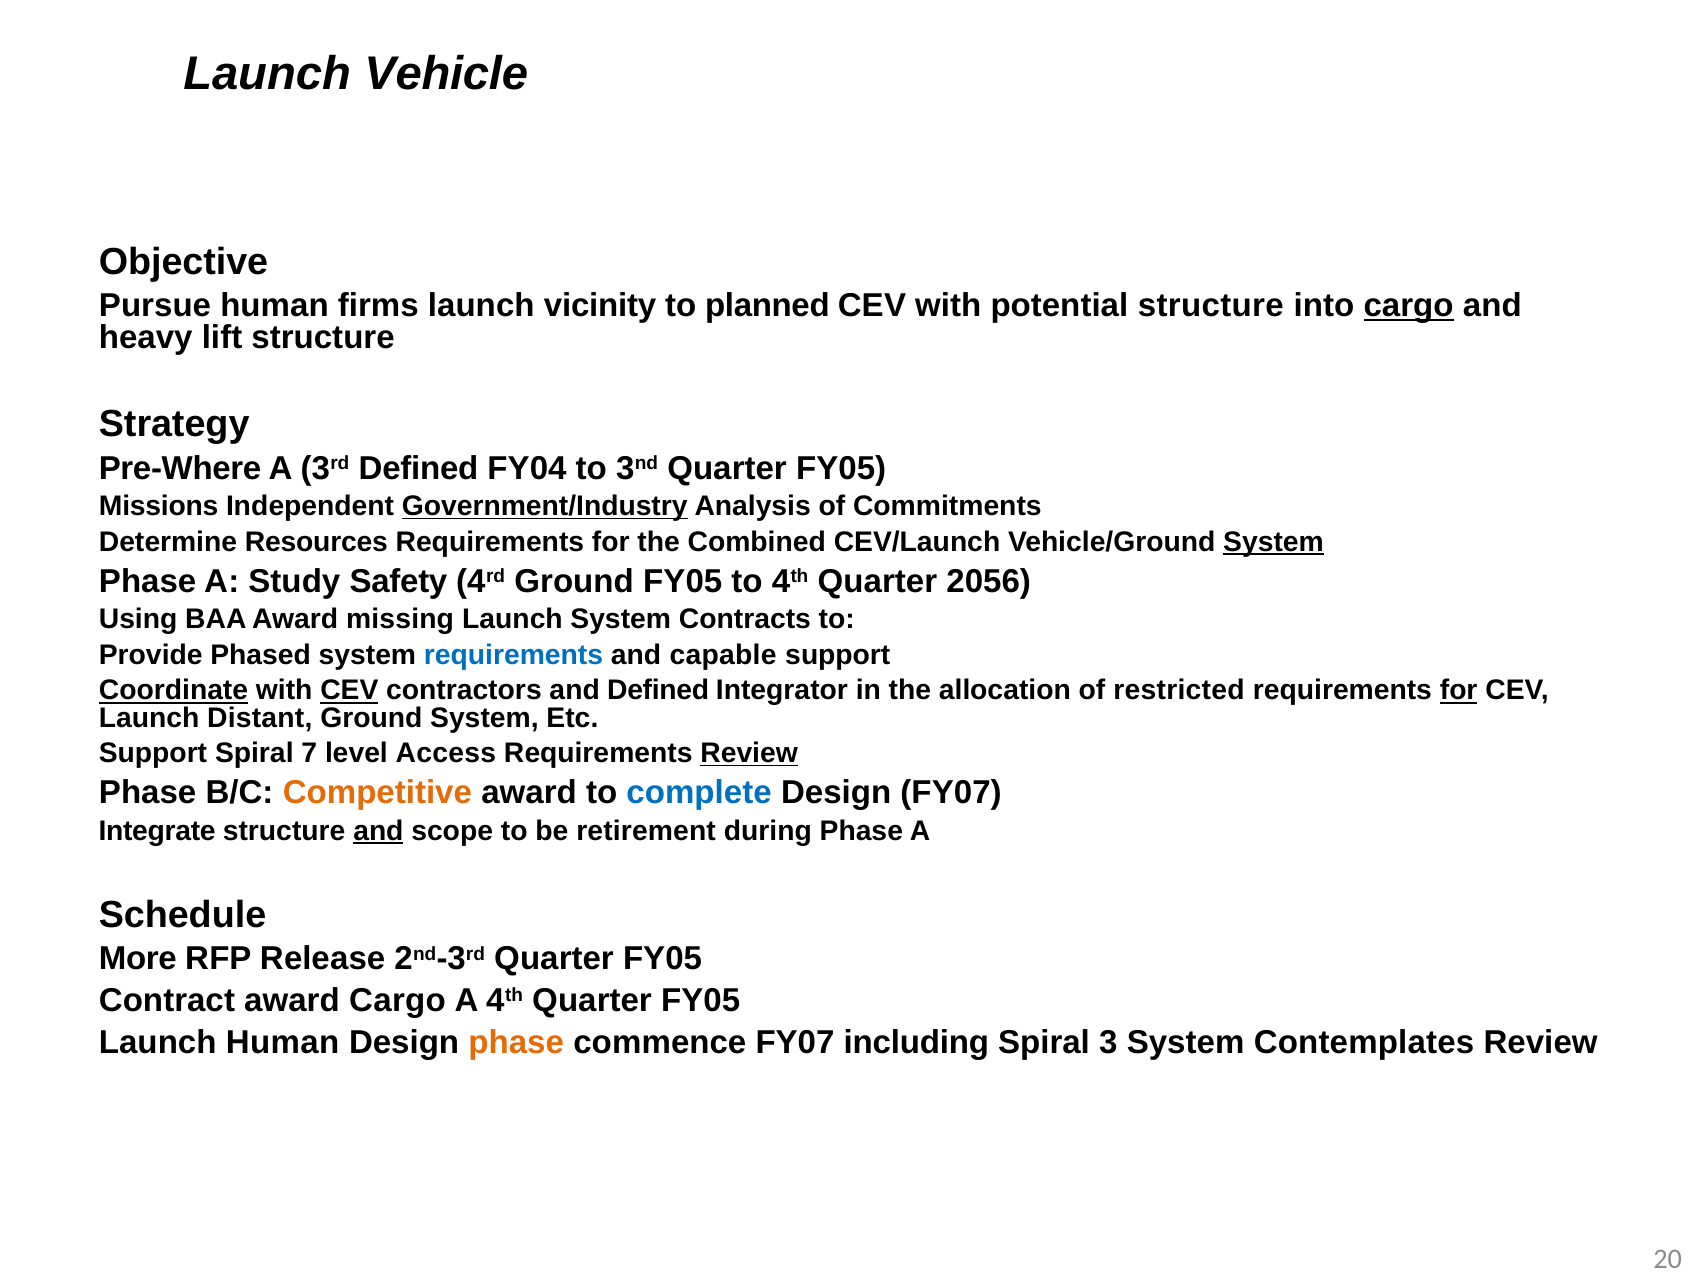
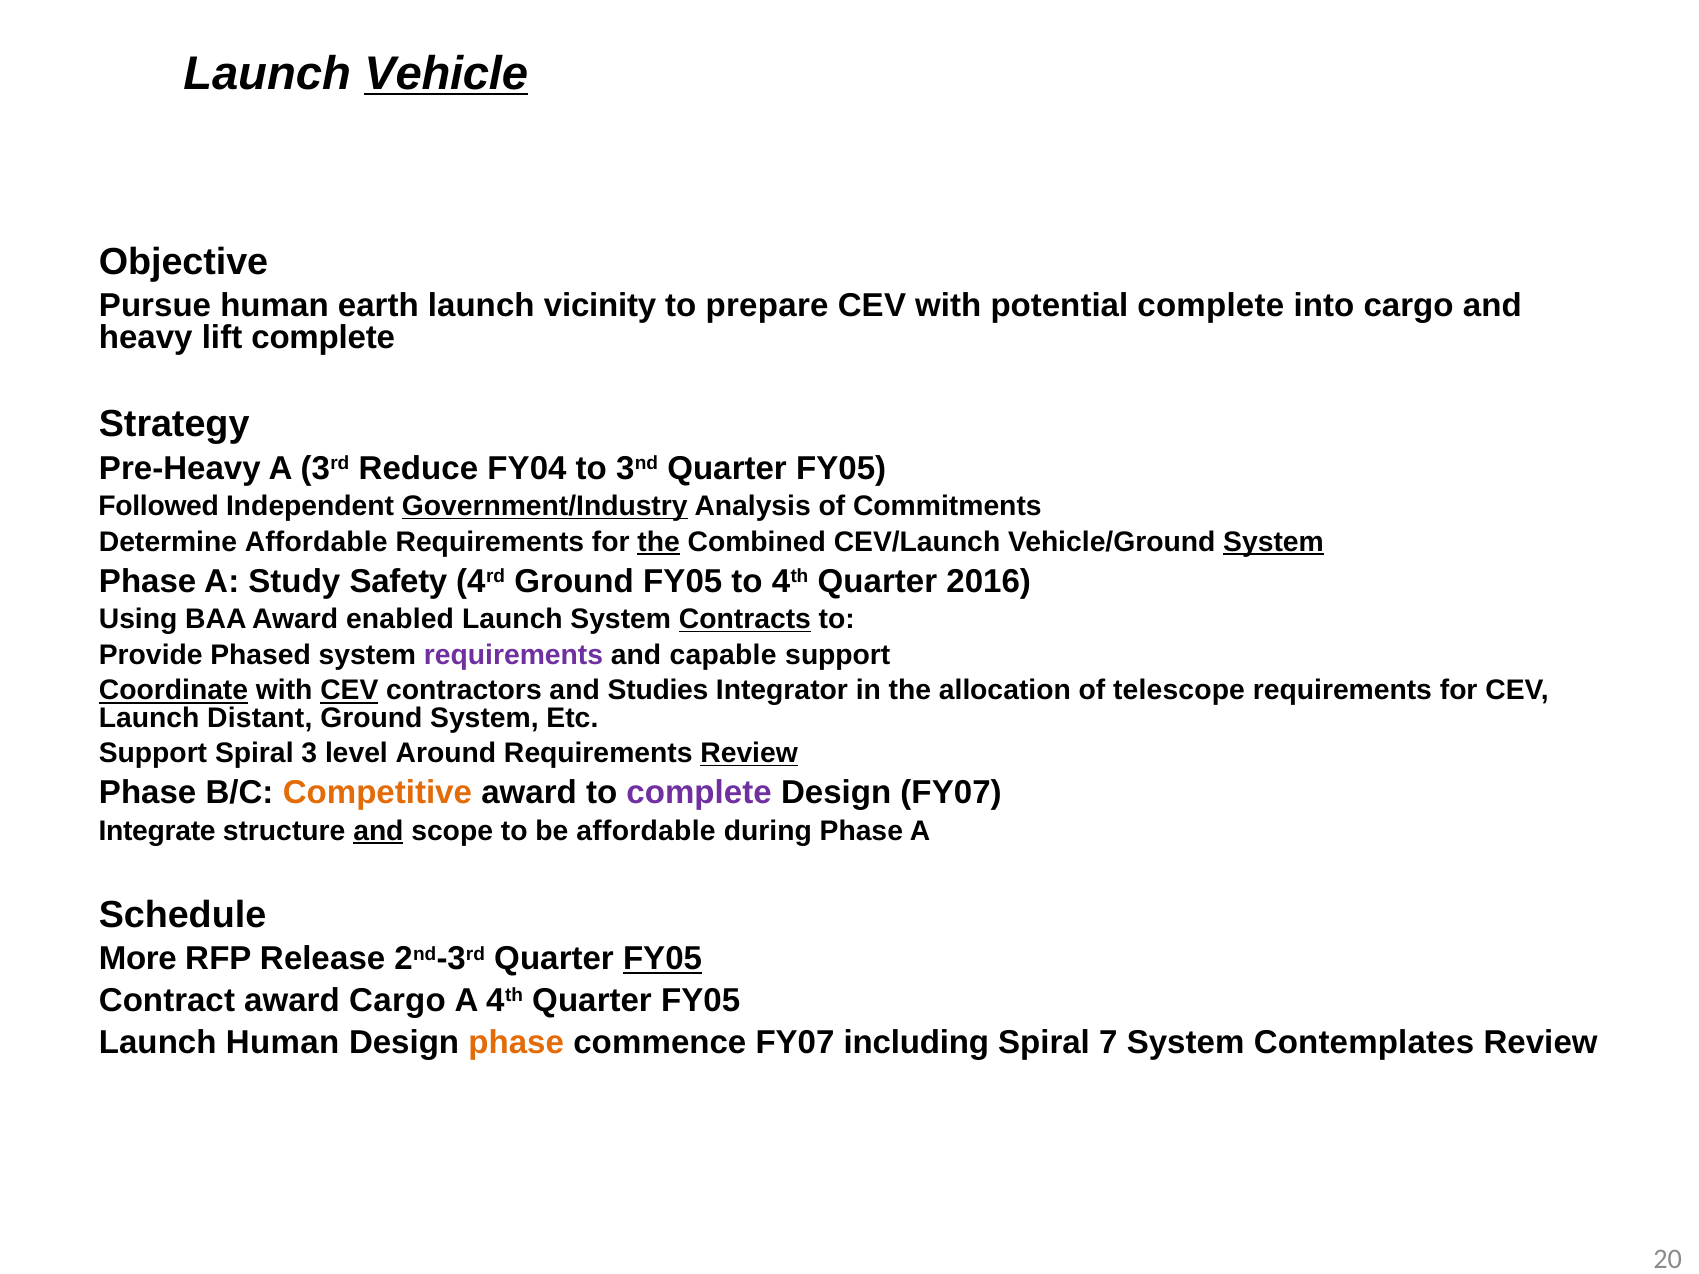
Vehicle underline: none -> present
firms: firms -> earth
planned: planned -> prepare
potential structure: structure -> complete
cargo at (1409, 306) underline: present -> none
lift structure: structure -> complete
Pre-Where: Pre-Where -> Pre-Heavy
3rd Defined: Defined -> Reduce
Missions: Missions -> Followed
Determine Resources: Resources -> Affordable
the at (659, 542) underline: none -> present
2056: 2056 -> 2016
missing: missing -> enabled
Contracts underline: none -> present
requirements at (514, 655) colour: blue -> purple
and Defined: Defined -> Studies
restricted: restricted -> telescope
for at (1459, 691) underline: present -> none
7: 7 -> 3
Access: Access -> Around
complete at (699, 793) colour: blue -> purple
be retirement: retirement -> affordable
FY05 at (663, 959) underline: none -> present
3: 3 -> 7
